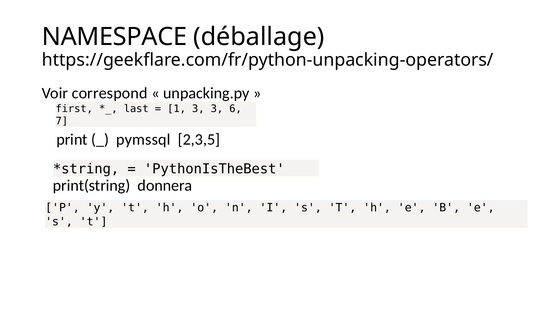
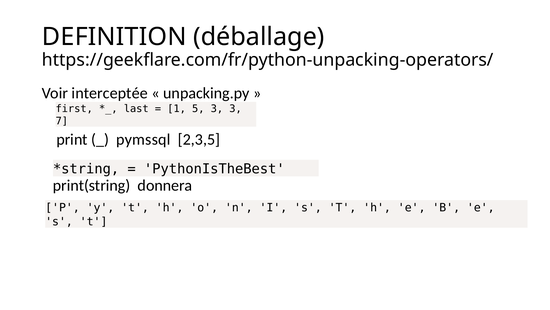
NAMESPACE: NAMESPACE -> DEFINITION
correspond: correspond -> interceptée
1 3: 3 -> 5
3 6: 6 -> 3
